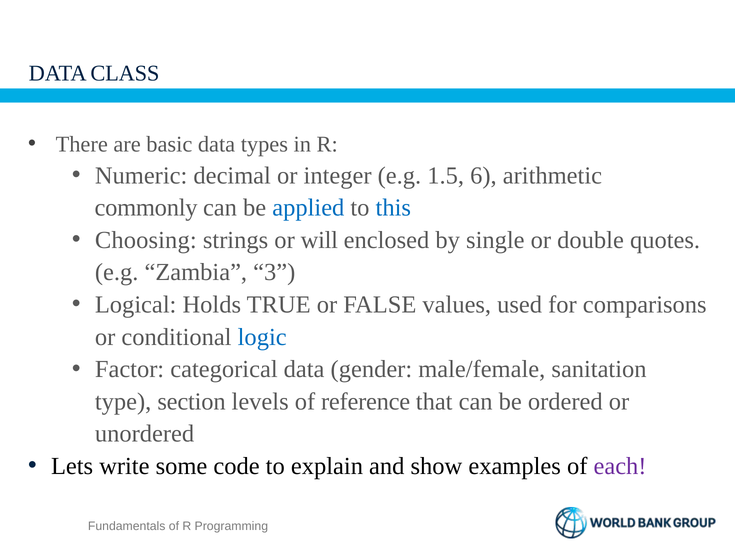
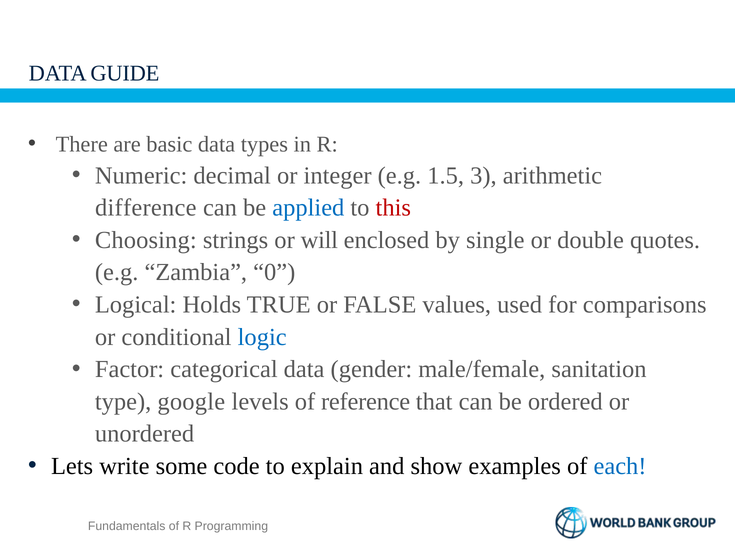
CLASS: CLASS -> GUIDE
6: 6 -> 3
commonly: commonly -> difference
this colour: blue -> red
3: 3 -> 0
section: section -> google
each colour: purple -> blue
